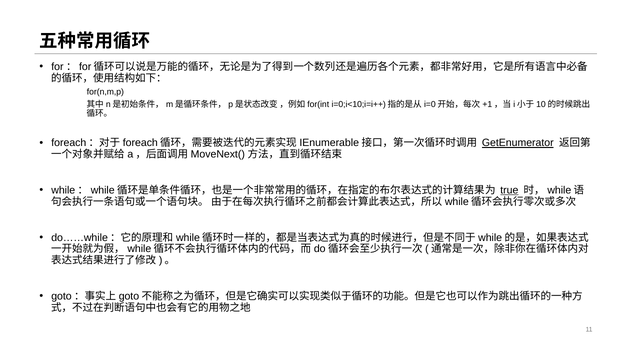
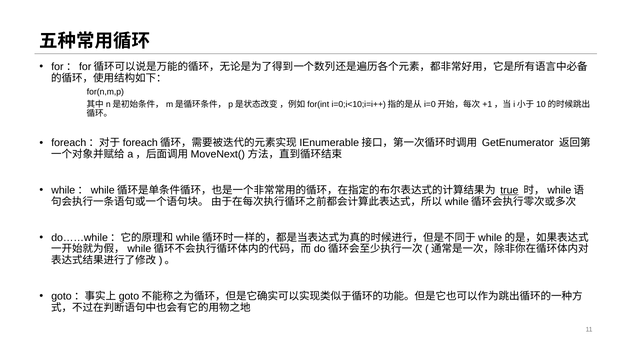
GetEnumerator underline: present -> none
